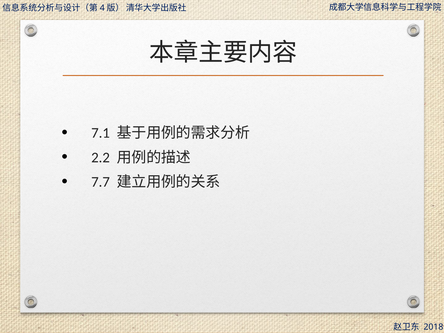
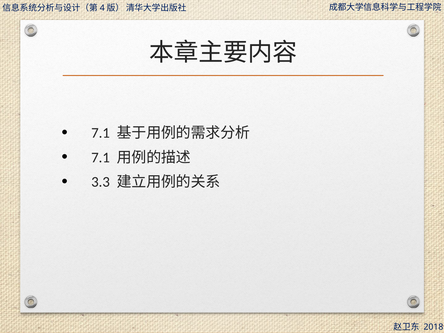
2.2 at (101, 157): 2.2 -> 7.1
7.7: 7.7 -> 3.3
